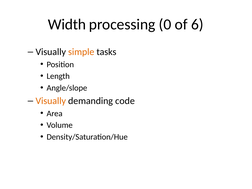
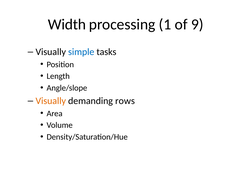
0: 0 -> 1
6: 6 -> 9
simple colour: orange -> blue
code: code -> rows
